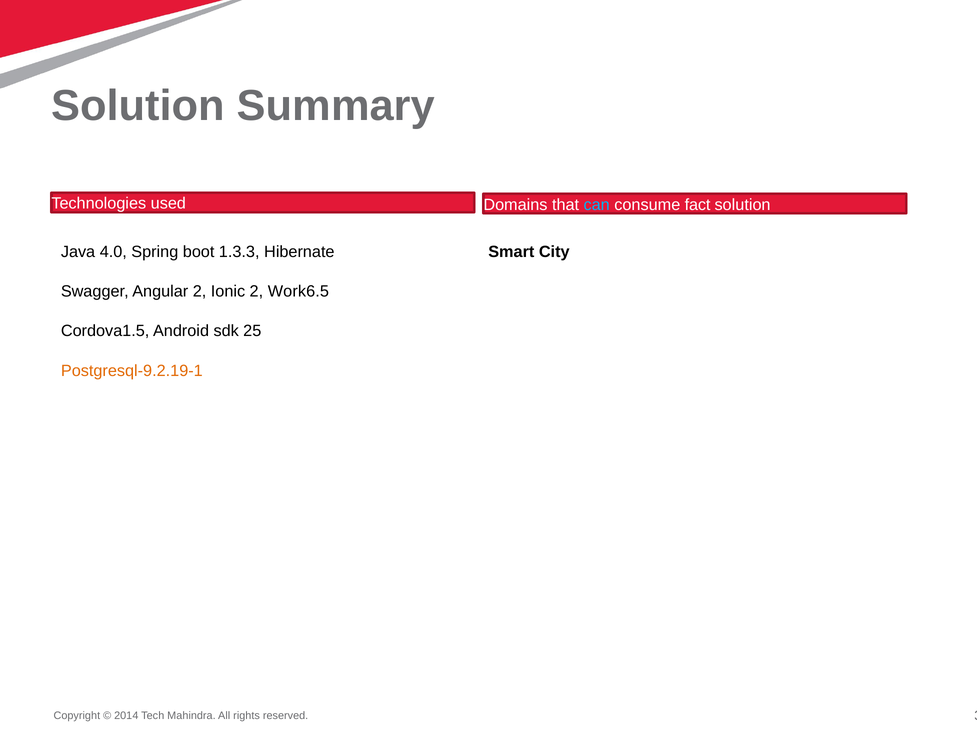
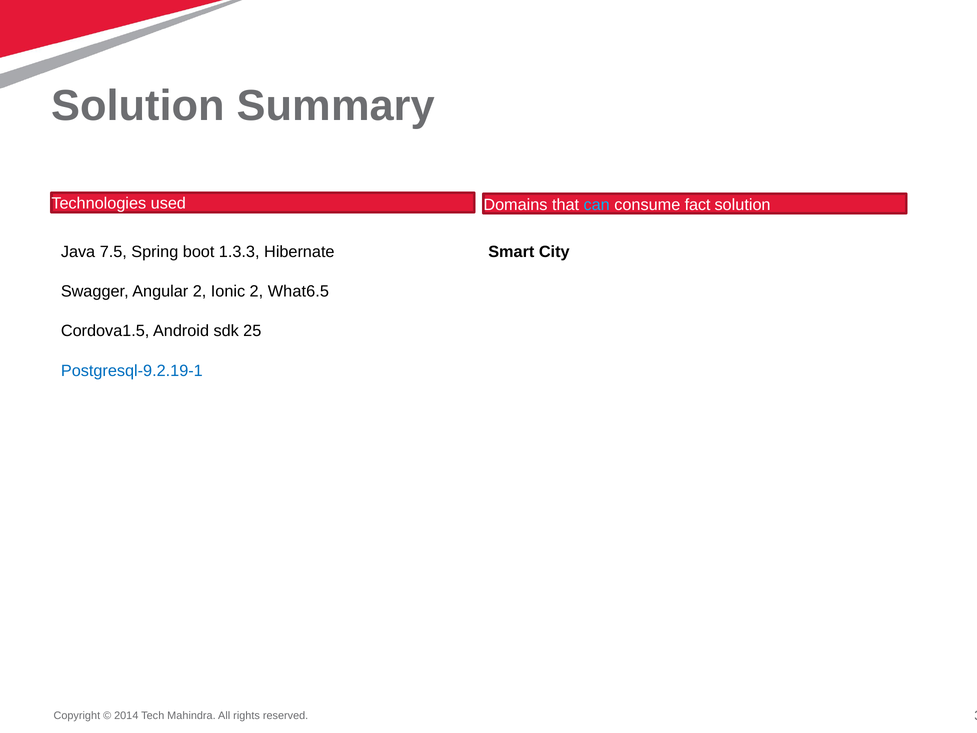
4.0: 4.0 -> 7.5
Work6.5: Work6.5 -> What6.5
Postgresql-9.2.19-1 colour: orange -> blue
